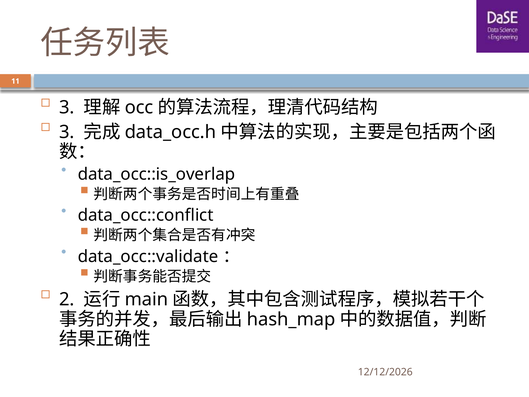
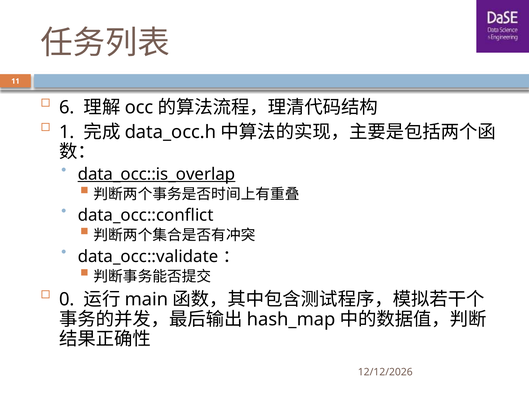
3 at (67, 107): 3 -> 6
3 at (67, 132): 3 -> 1
data_occ::is_overlap underline: none -> present
2: 2 -> 0
